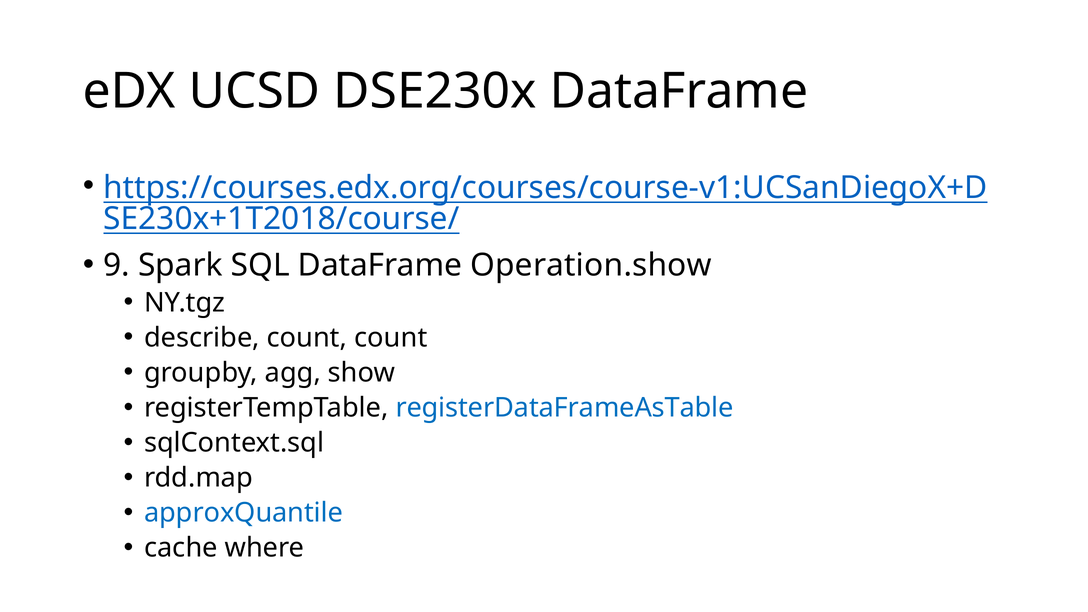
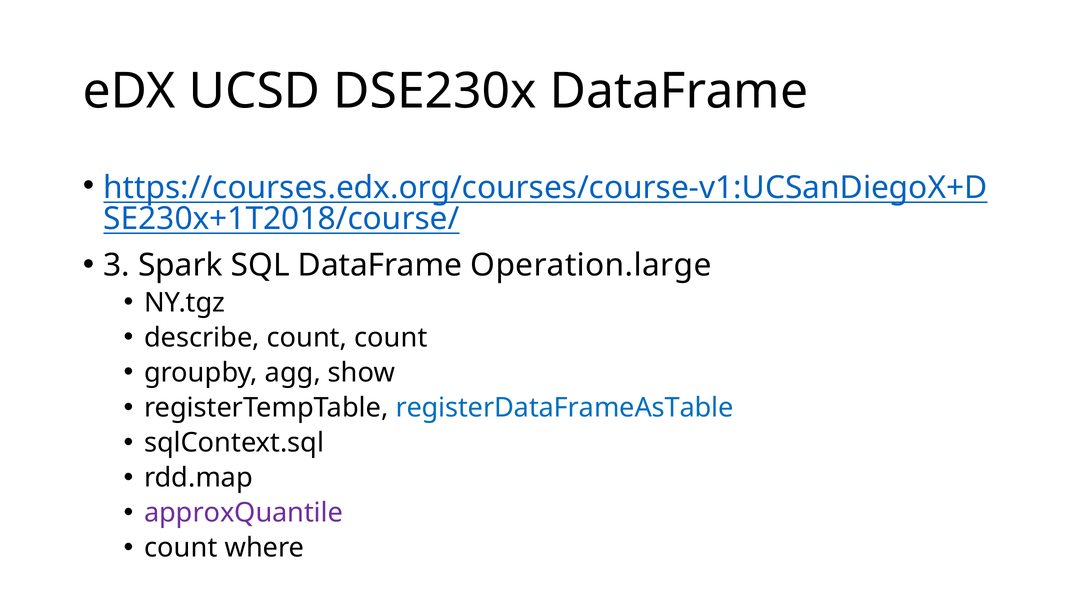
9: 9 -> 3
Operation.show: Operation.show -> Operation.large
approxQuantile colour: blue -> purple
cache at (181, 548): cache -> count
